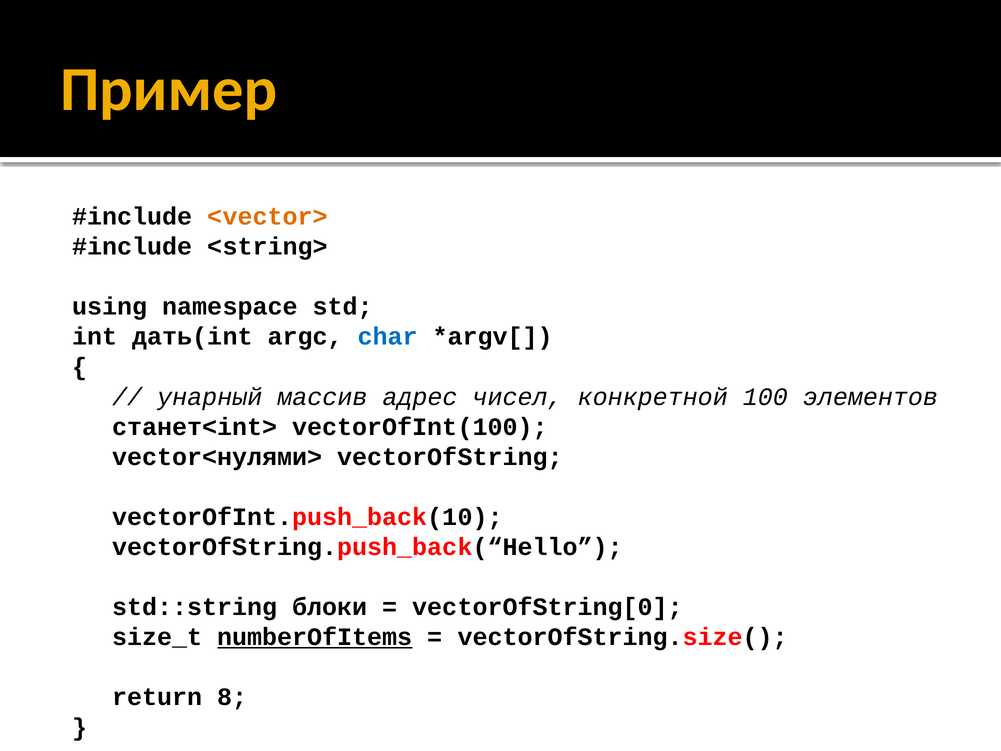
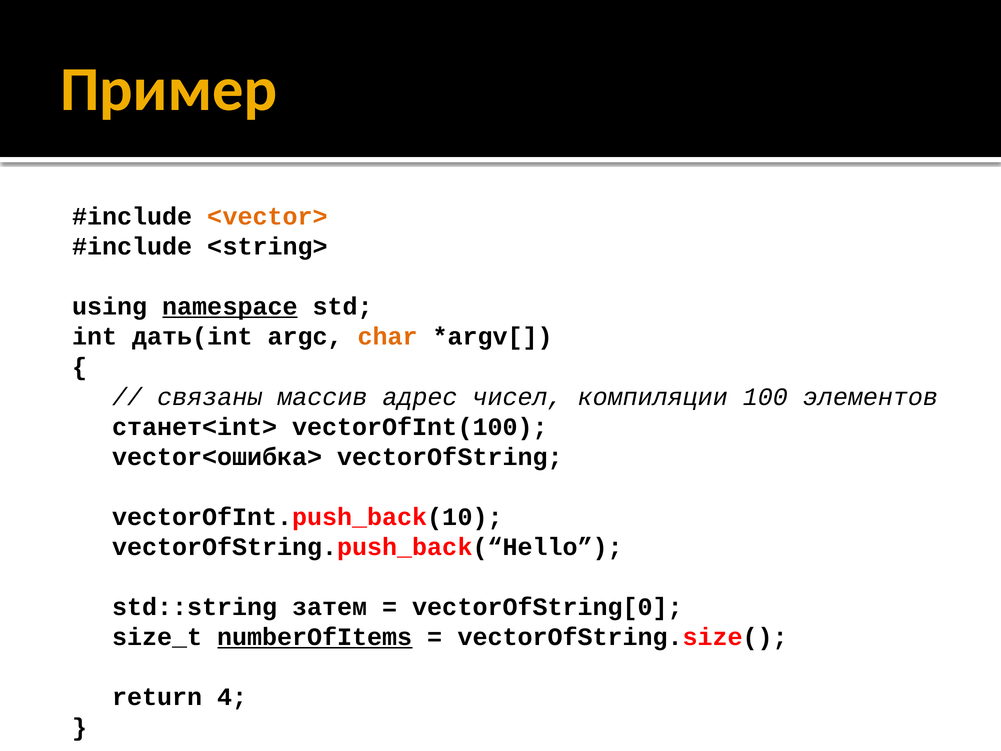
namespace underline: none -> present
char colour: blue -> orange
унарный: унарный -> связаны
конкретной: конкретной -> компиляции
vector<нулями>: vector<нулями> -> vector<ошибка>
блоки: блоки -> затем
8: 8 -> 4
